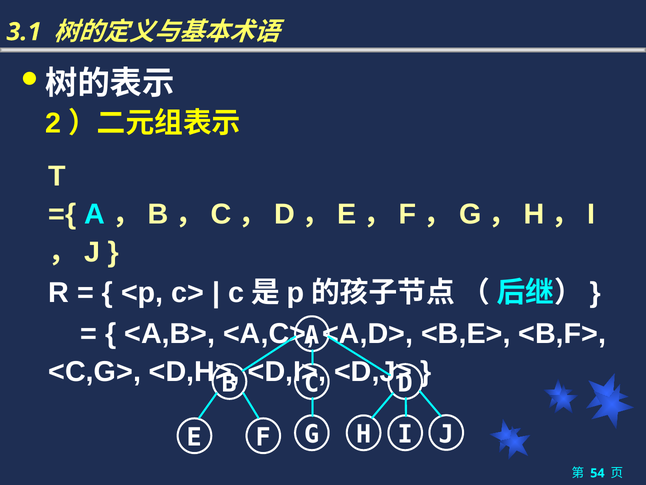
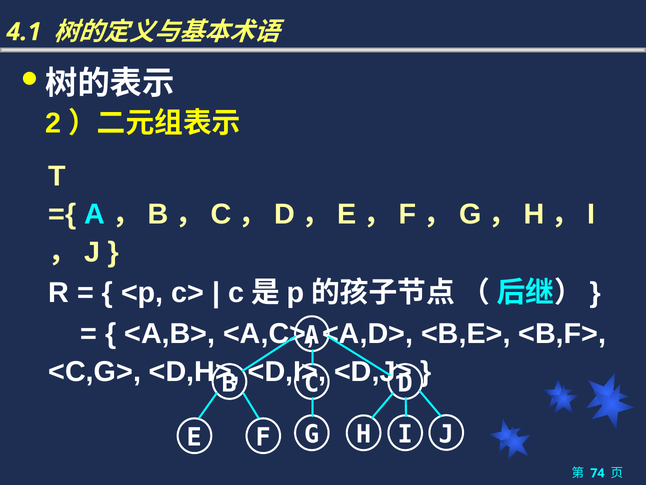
3.1: 3.1 -> 4.1
54: 54 -> 74
